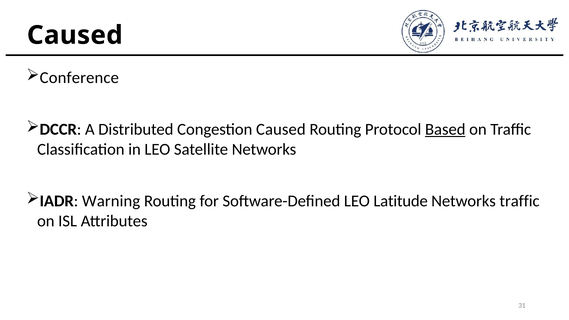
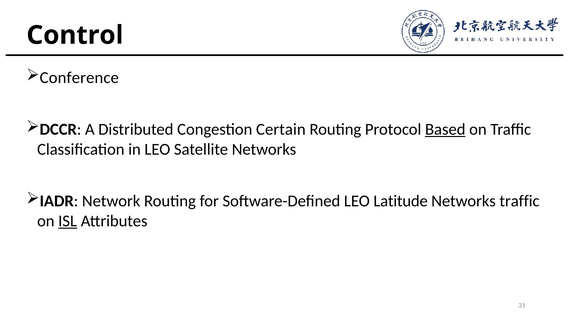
Caused at (75, 35): Caused -> Control
Congestion Caused: Caused -> Certain
Warning: Warning -> Network
ISL underline: none -> present
